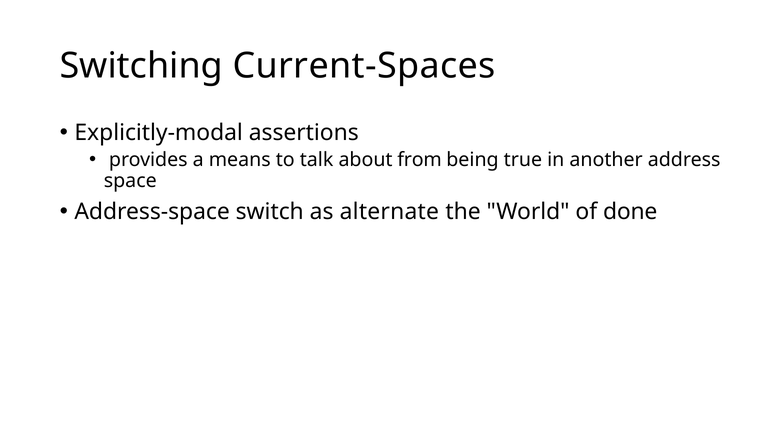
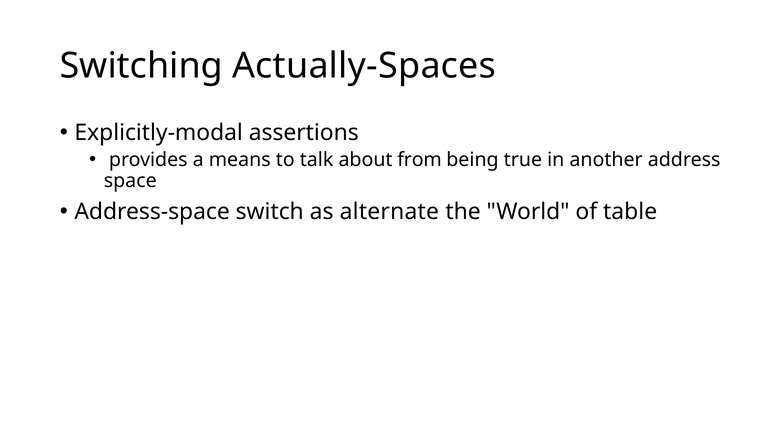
Current-Spaces: Current-Spaces -> Actually-Spaces
done: done -> table
